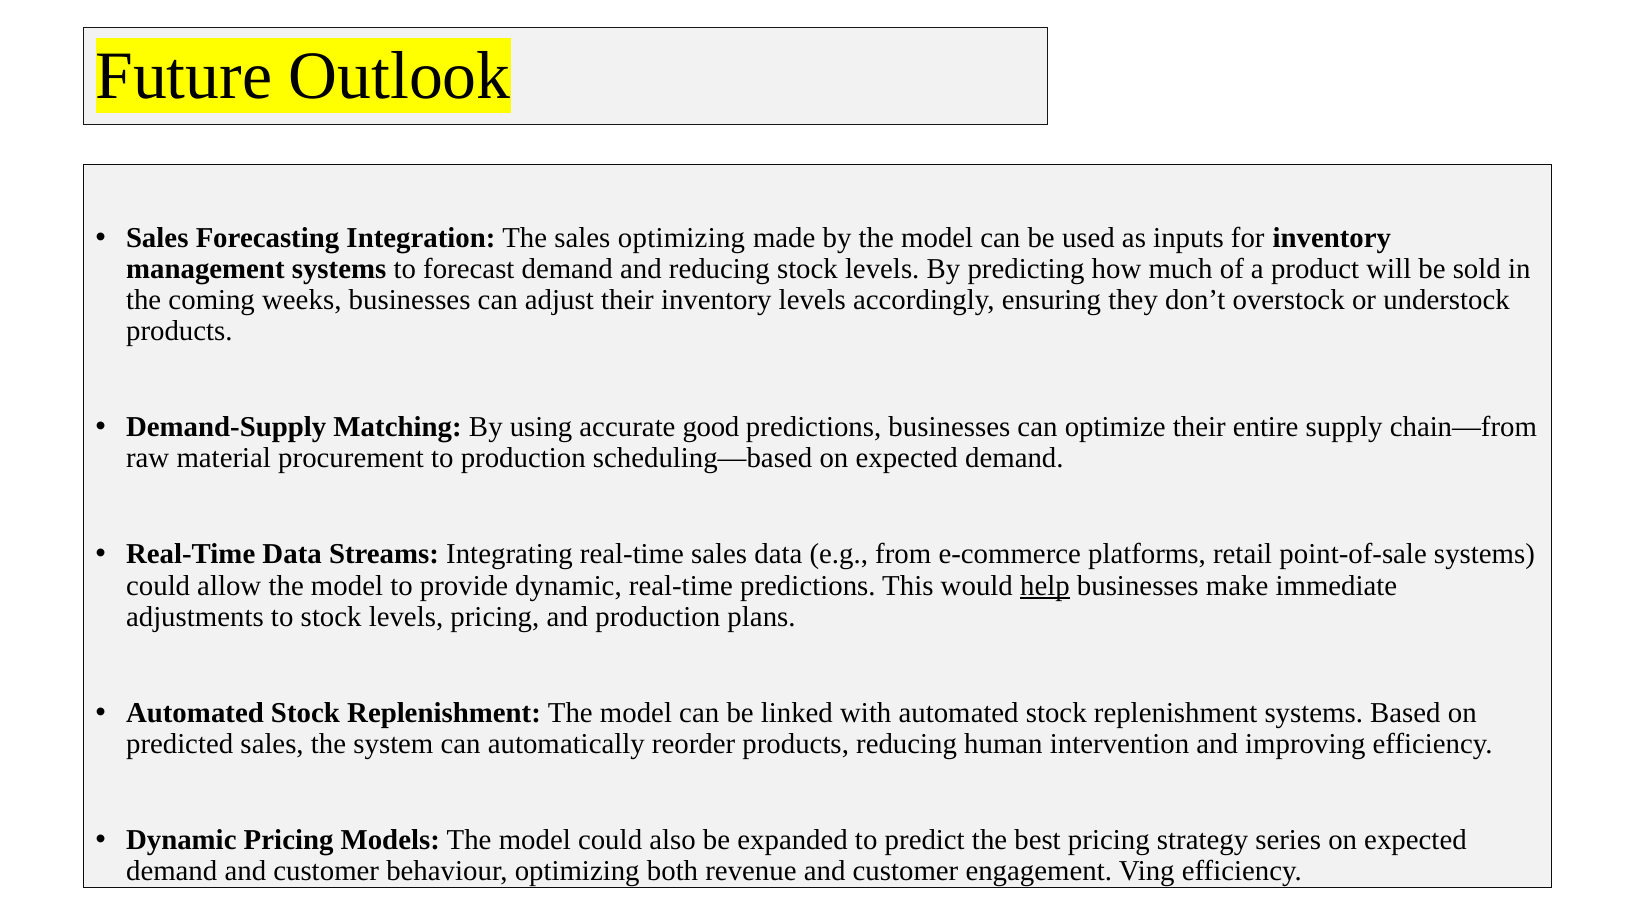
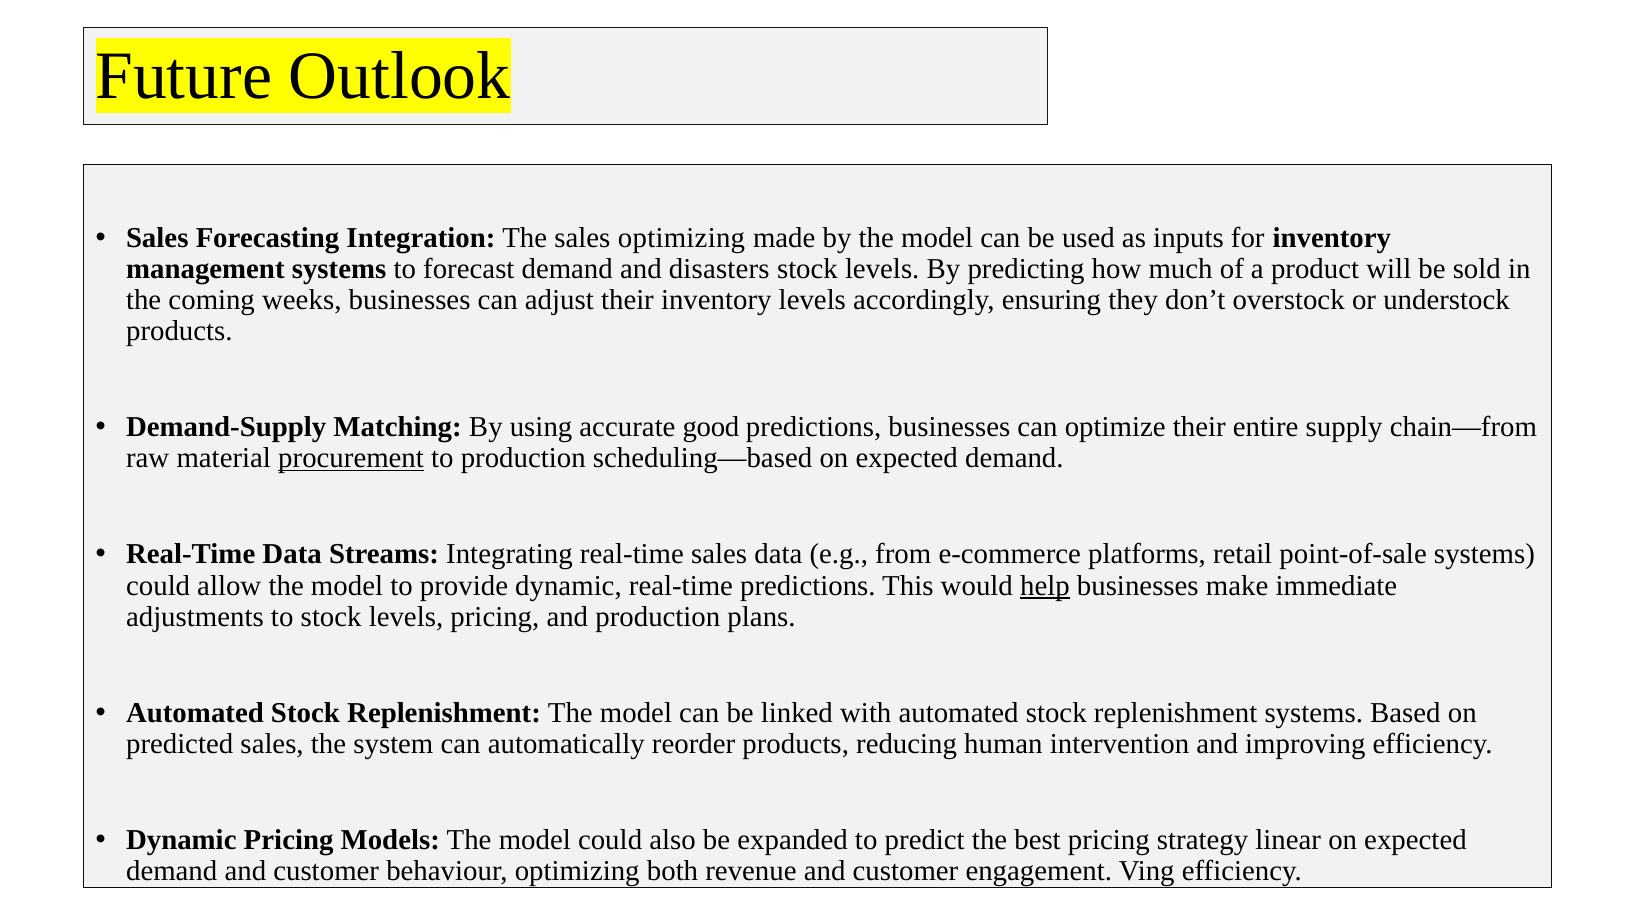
and reducing: reducing -> disasters
procurement underline: none -> present
series: series -> linear
